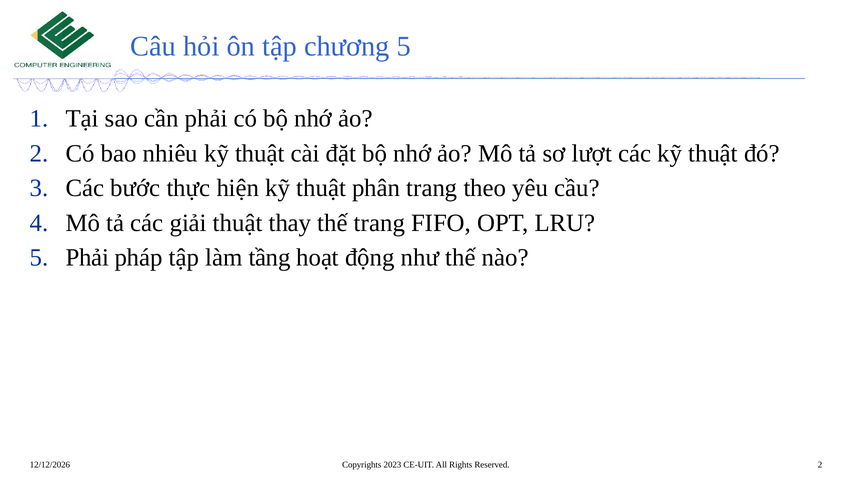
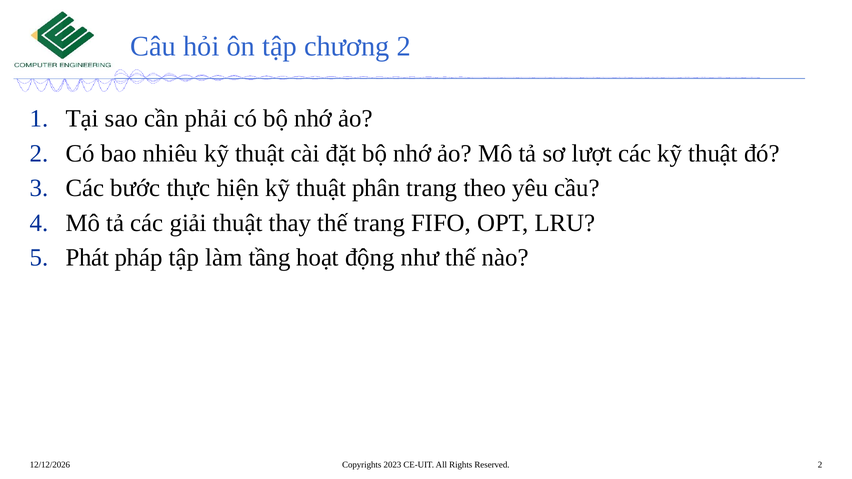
chương 5: 5 -> 2
Phải at (87, 258): Phải -> Phát
